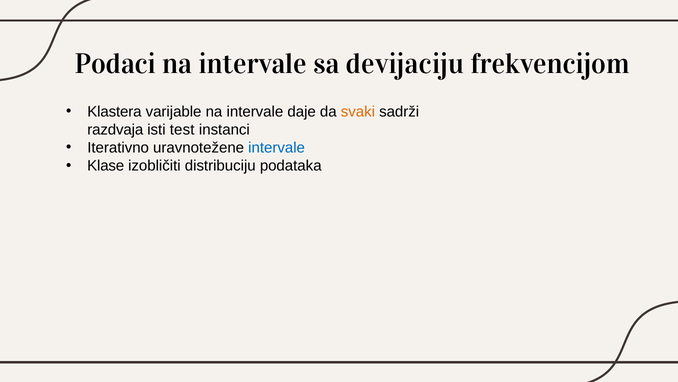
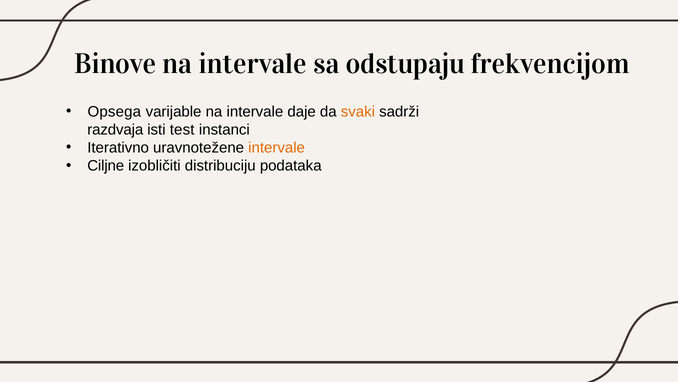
Podaci: Podaci -> Binove
devijaciju: devijaciju -> odstupaju
Klastera: Klastera -> Opsega
intervale at (277, 148) colour: blue -> orange
Klase: Klase -> Ciljne
